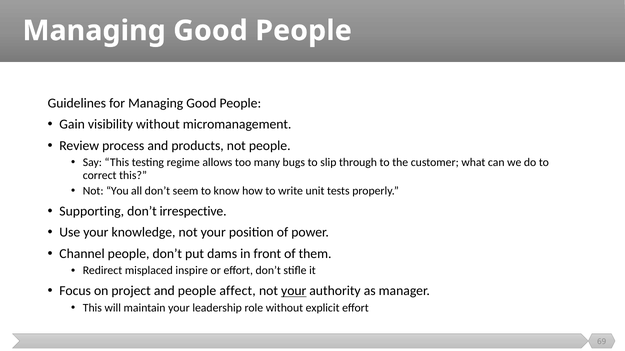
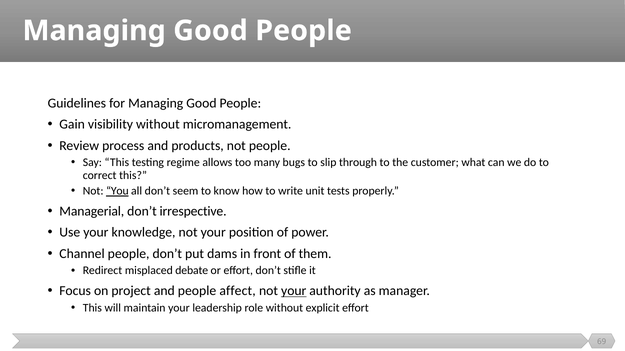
You underline: none -> present
Supporting: Supporting -> Managerial
inspire: inspire -> debate
